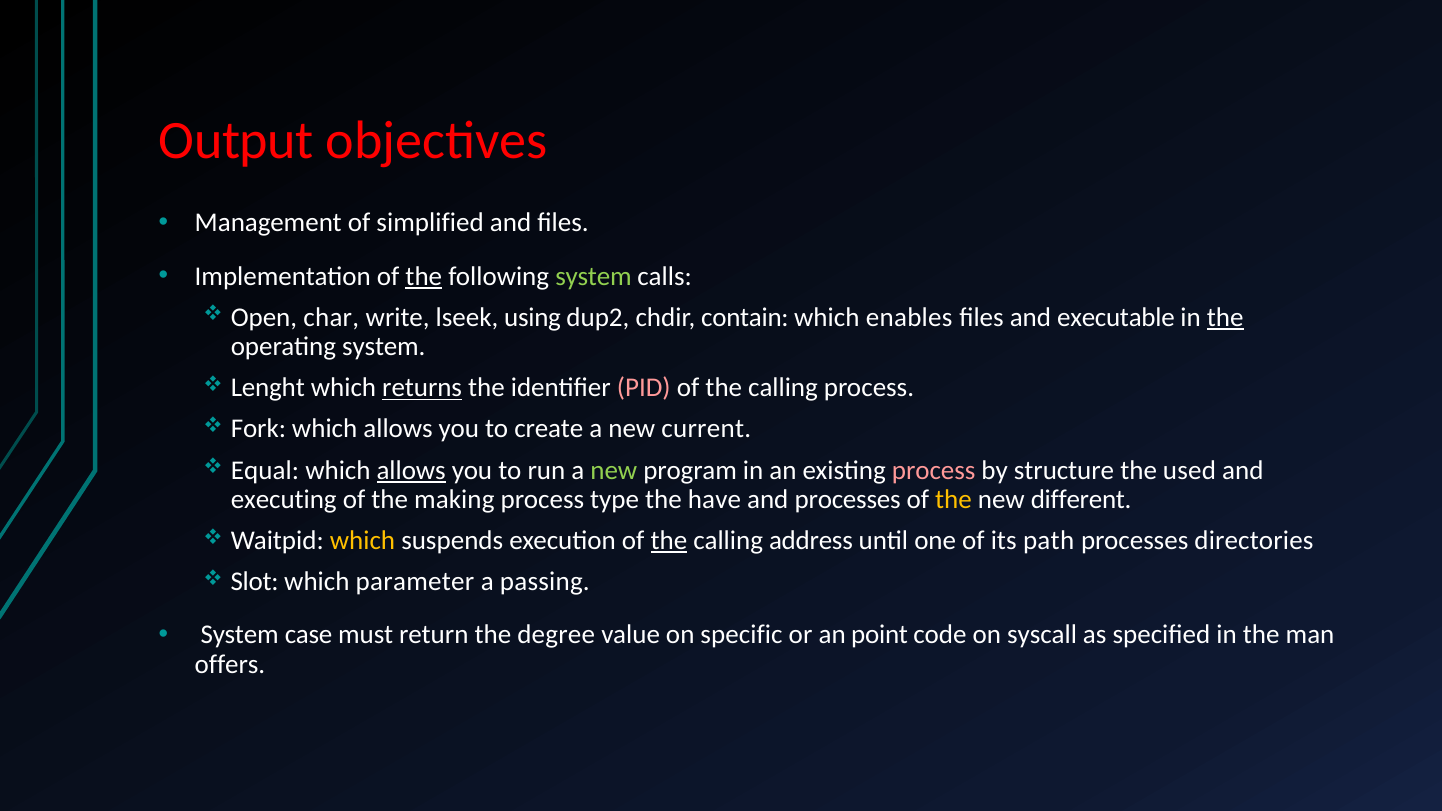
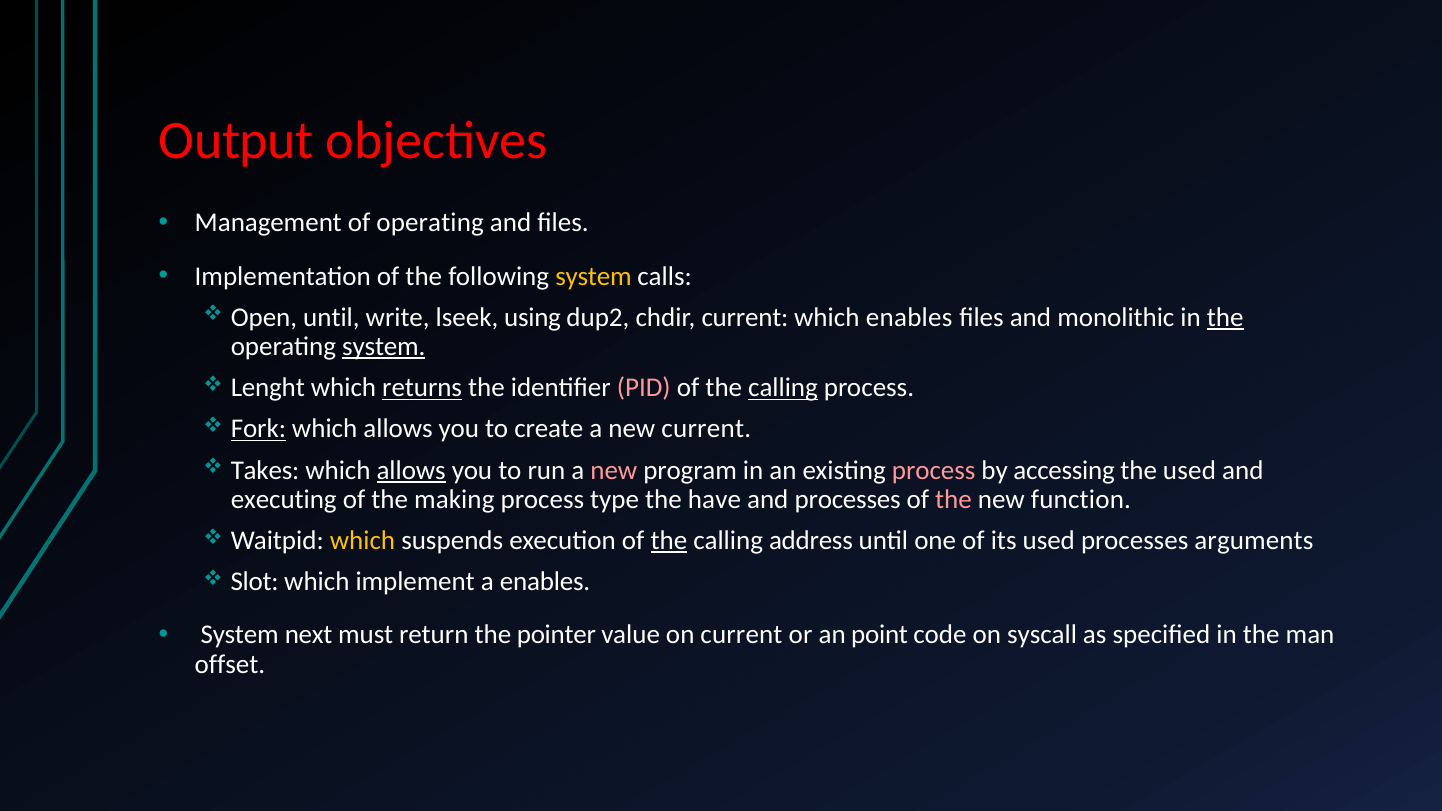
of simplified: simplified -> operating
the at (424, 276) underline: present -> none
system at (593, 276) colour: light green -> yellow
Open char: char -> until
chdir contain: contain -> current
executable: executable -> monolithic
system at (384, 347) underline: none -> present
calling at (783, 388) underline: none -> present
Fork underline: none -> present
Equal: Equal -> Takes
new at (614, 470) colour: light green -> pink
structure: structure -> accessing
the at (954, 500) colour: yellow -> pink
different: different -> function
its path: path -> used
directories: directories -> arguments
parameter: parameter -> implement
a passing: passing -> enables
case: case -> next
degree: degree -> pointer
on specific: specific -> current
offers: offers -> offset
